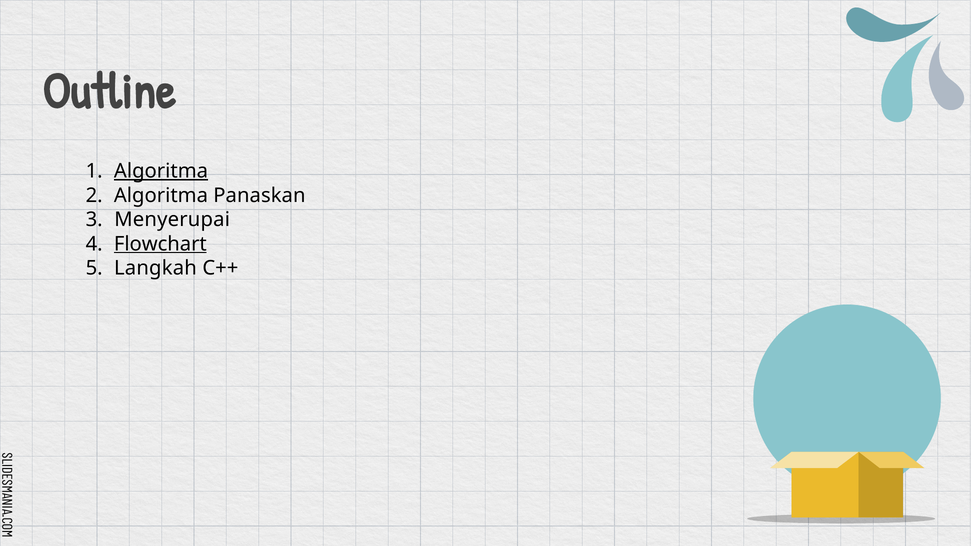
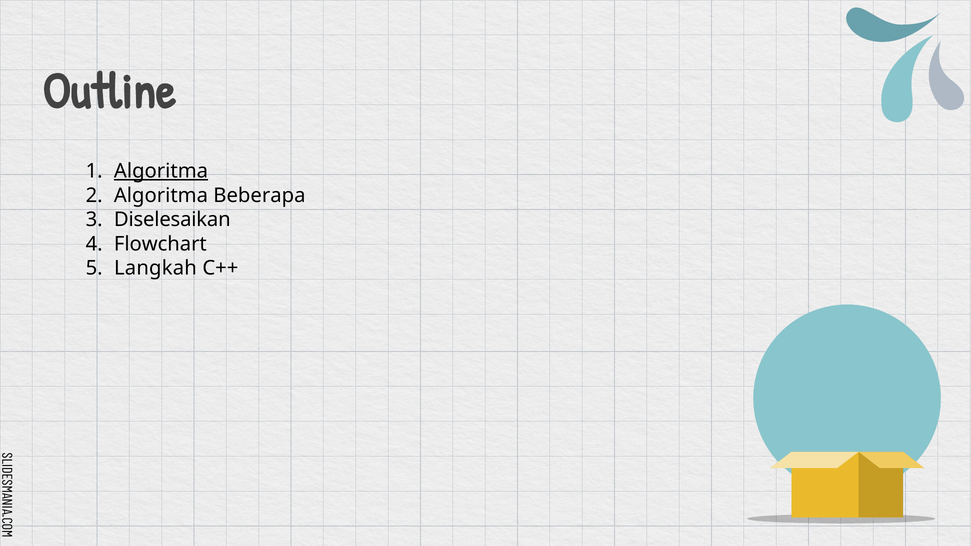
Panaskan: Panaskan -> Beberapa
Menyerupai: Menyerupai -> Diselesaikan
Flowchart underline: present -> none
